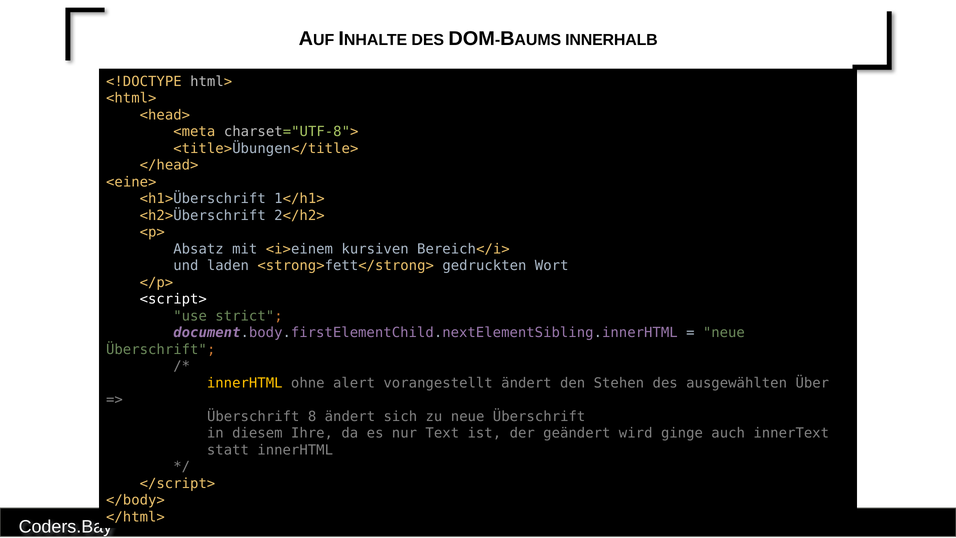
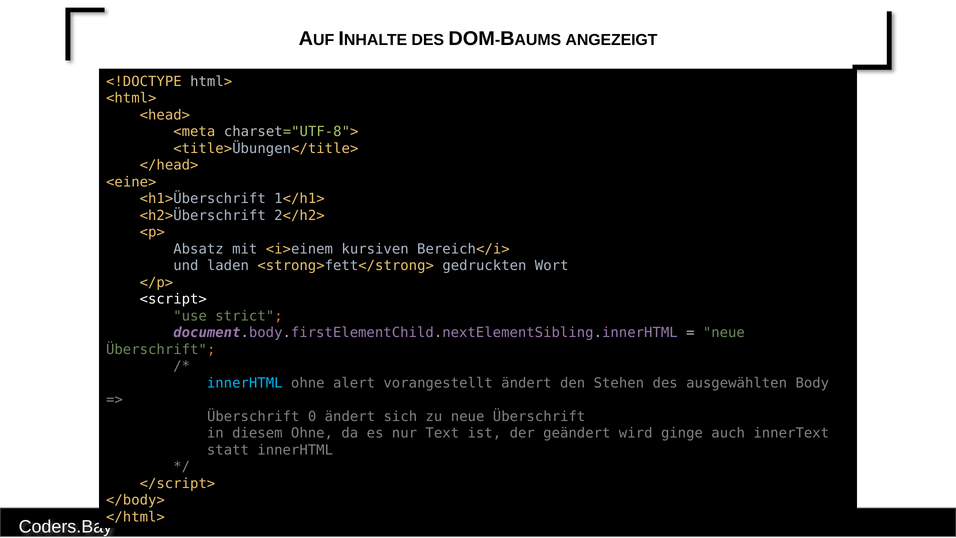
INNERHALB: INNERHALB -> ANGEZEIGT
innerHTML at (245, 383) colour: yellow -> light blue
Über: Über -> Body
8: 8 -> 0
diesem Ihre: Ihre -> Ohne
